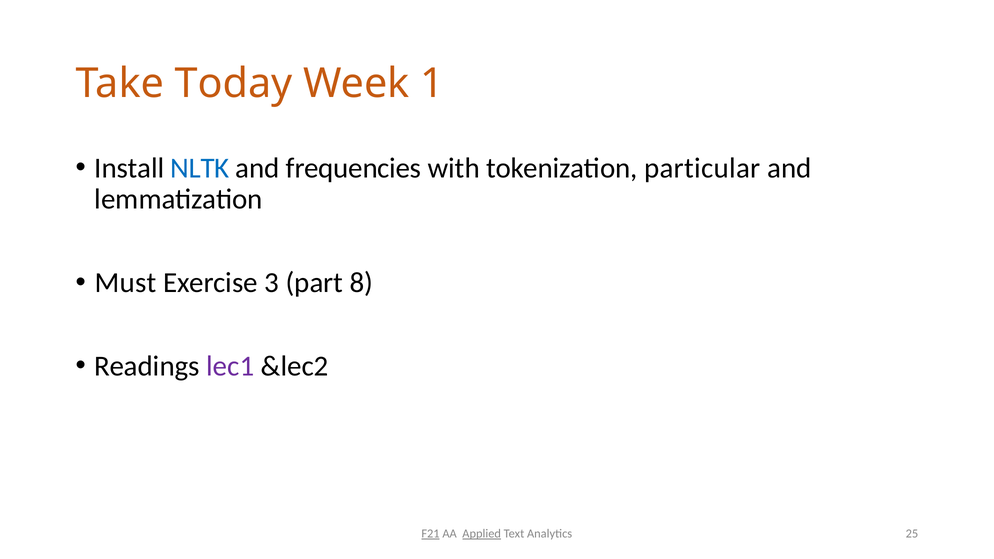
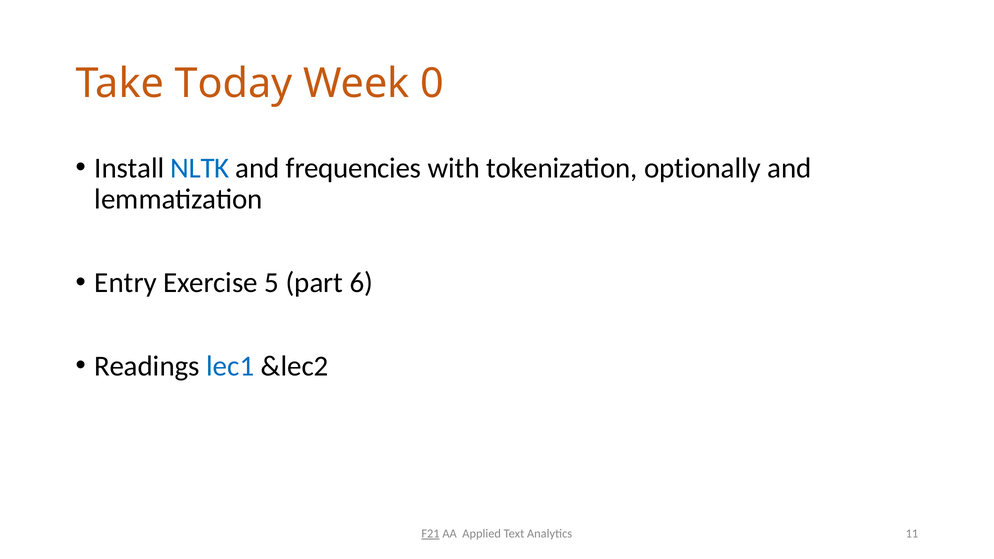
1: 1 -> 0
particular: particular -> optionally
Must: Must -> Entry
3: 3 -> 5
8: 8 -> 6
lec1 colour: purple -> blue
Applied underline: present -> none
25: 25 -> 11
